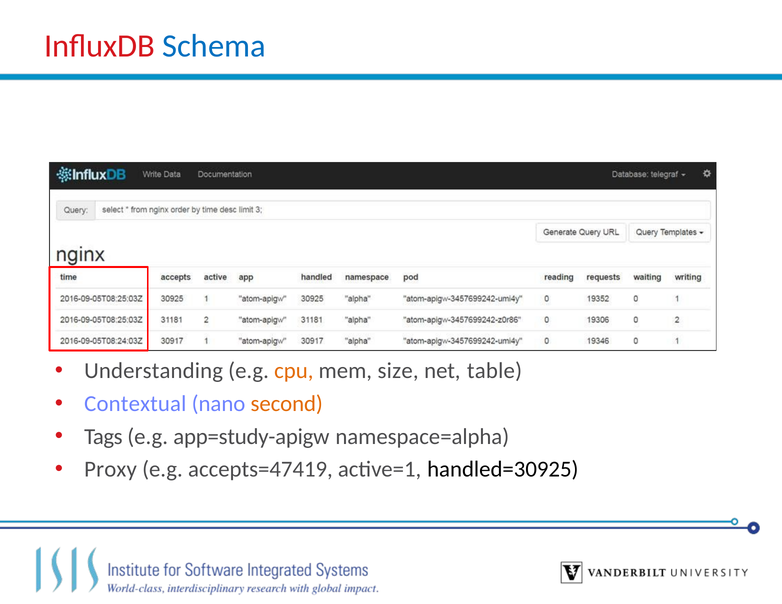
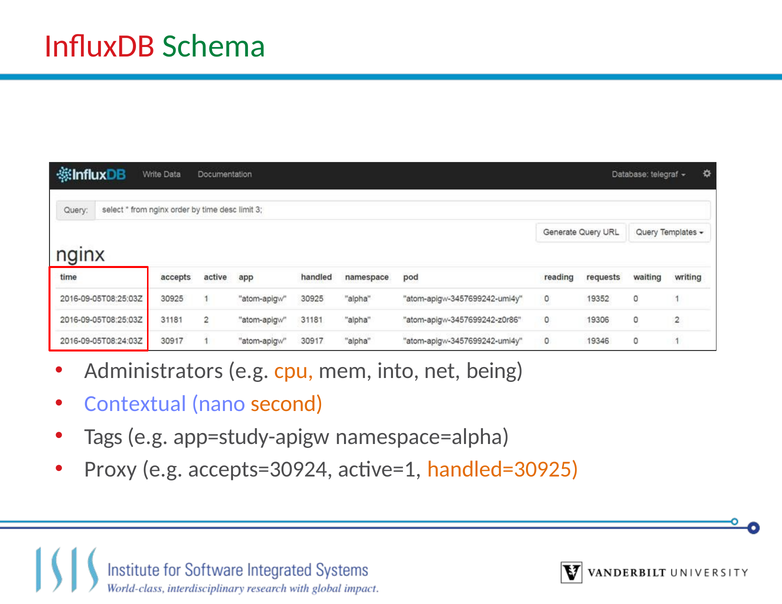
Schema colour: blue -> green
Understanding: Understanding -> Administrators
size: size -> into
table: table -> being
accepts=47419: accepts=47419 -> accepts=30924
handled=30925 colour: black -> orange
